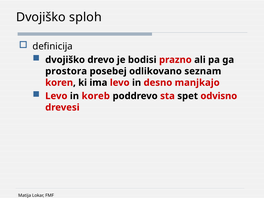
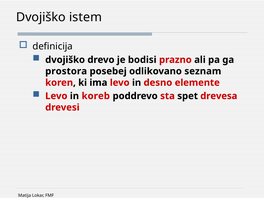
sploh: sploh -> istem
manjkajo: manjkajo -> elemente
odvisno: odvisno -> drevesa
